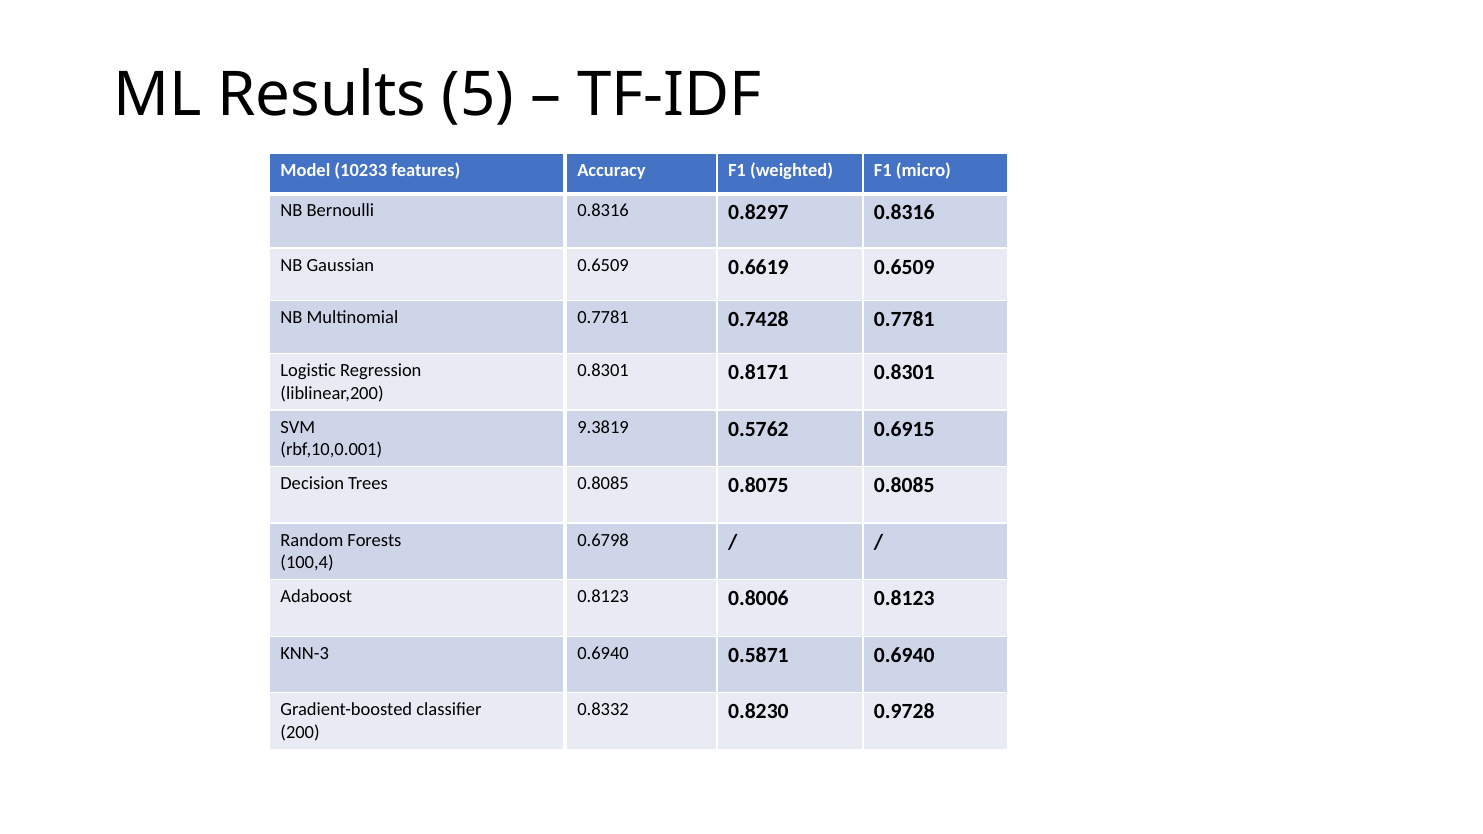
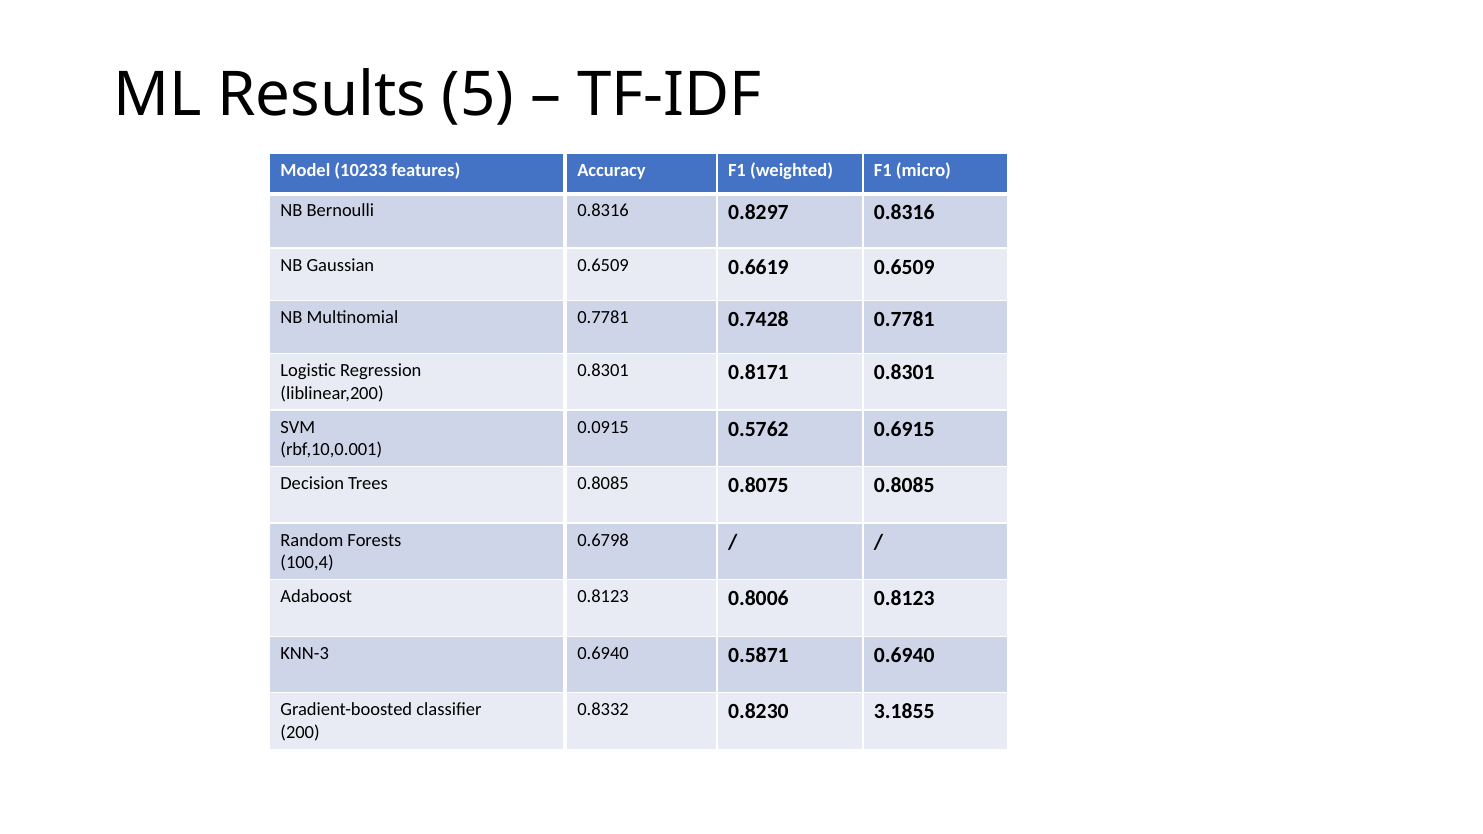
9.3819: 9.3819 -> 0.0915
0.9728: 0.9728 -> 3.1855
